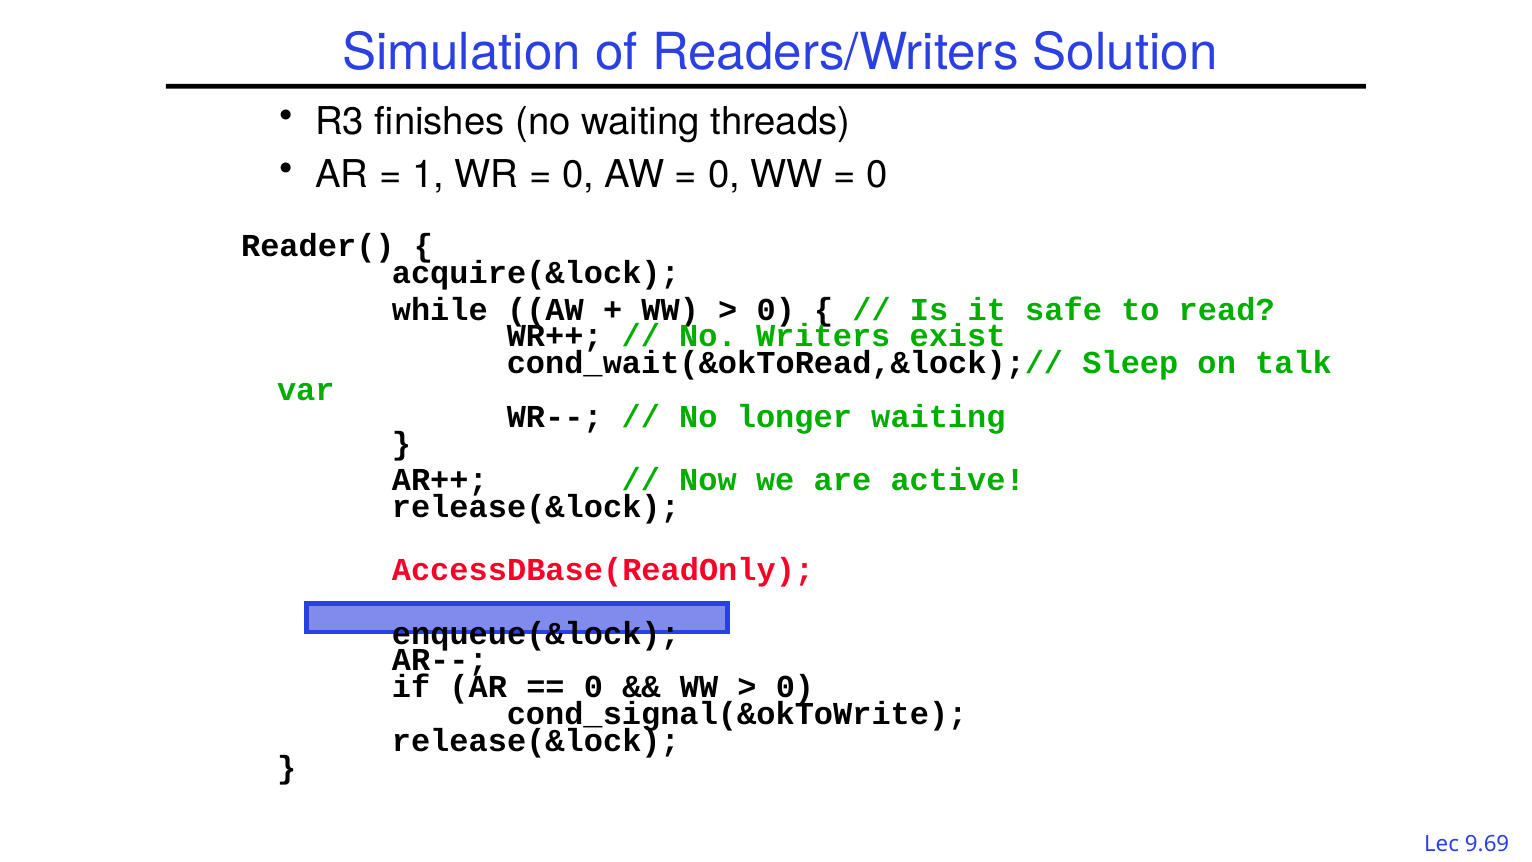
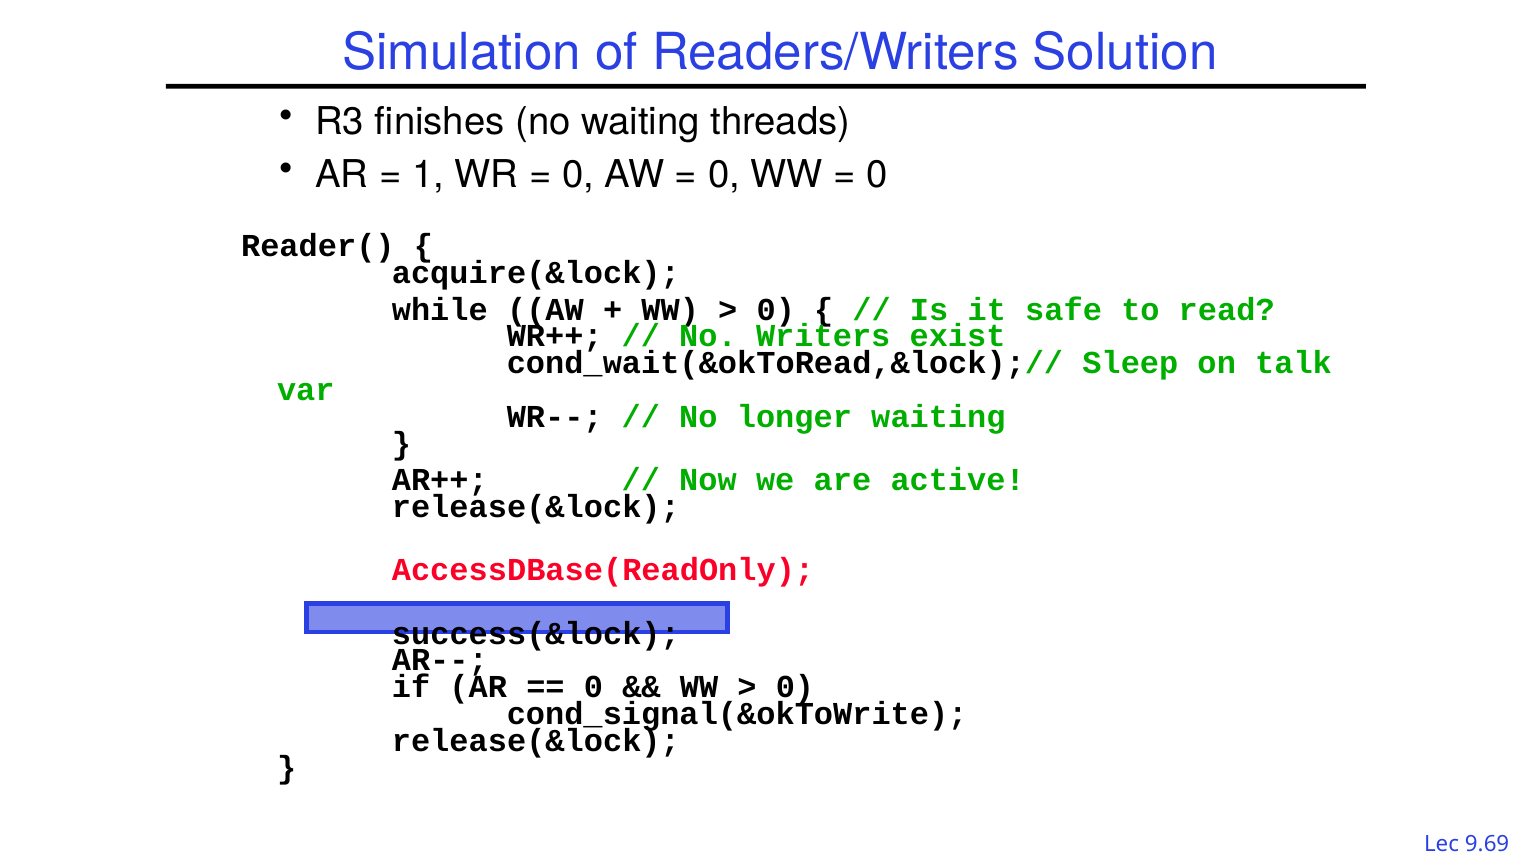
enqueue(&lock: enqueue(&lock -> success(&lock
